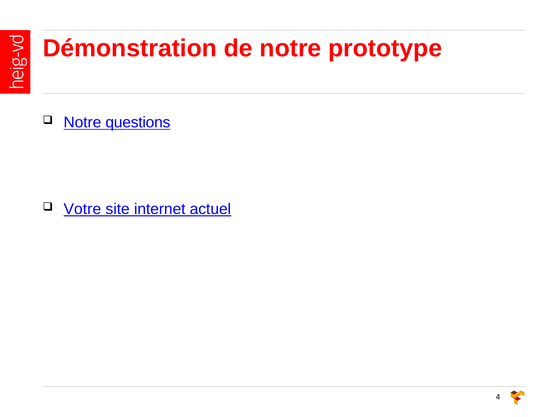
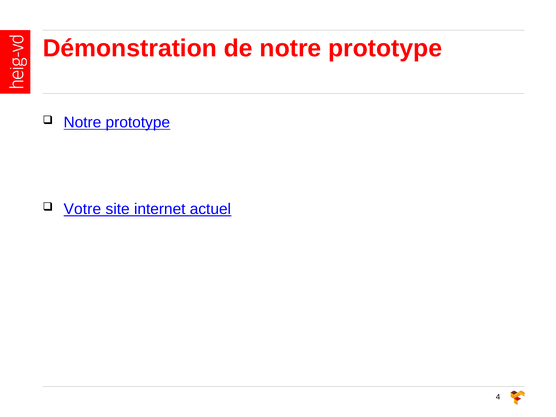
questions at (138, 123): questions -> prototype
